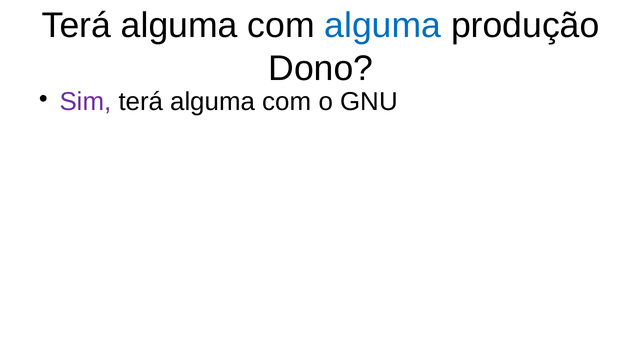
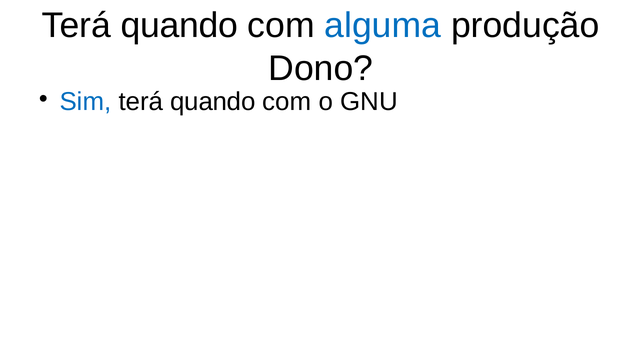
alguma at (179, 26): alguma -> quando
Sim colour: purple -> blue
alguma at (213, 102): alguma -> quando
